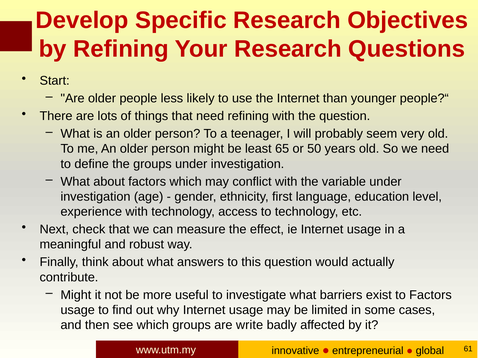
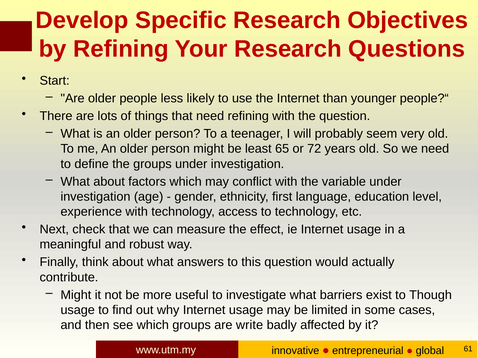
50: 50 -> 72
to Factors: Factors -> Though
